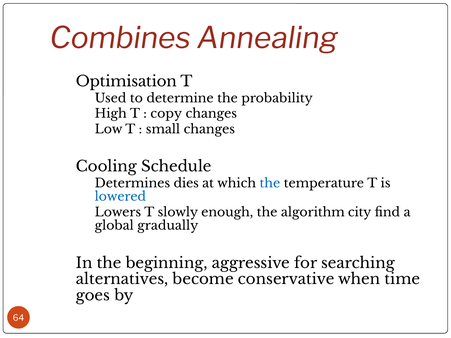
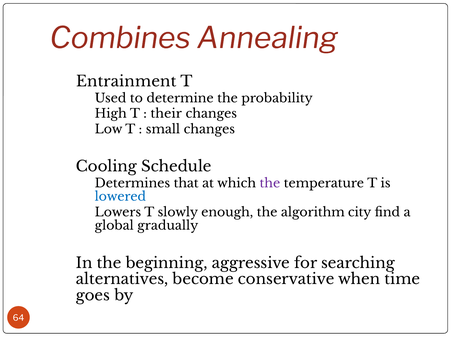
Optimisation: Optimisation -> Entrainment
copy: copy -> their
dies: dies -> that
the at (270, 183) colour: blue -> purple
